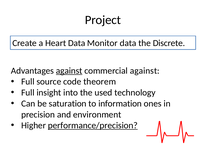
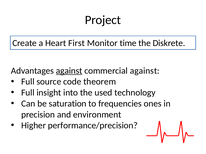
Heart Data: Data -> First
Monitor data: data -> time
Discrete: Discrete -> Diskrete
information: information -> frequencies
performance/precision underline: present -> none
